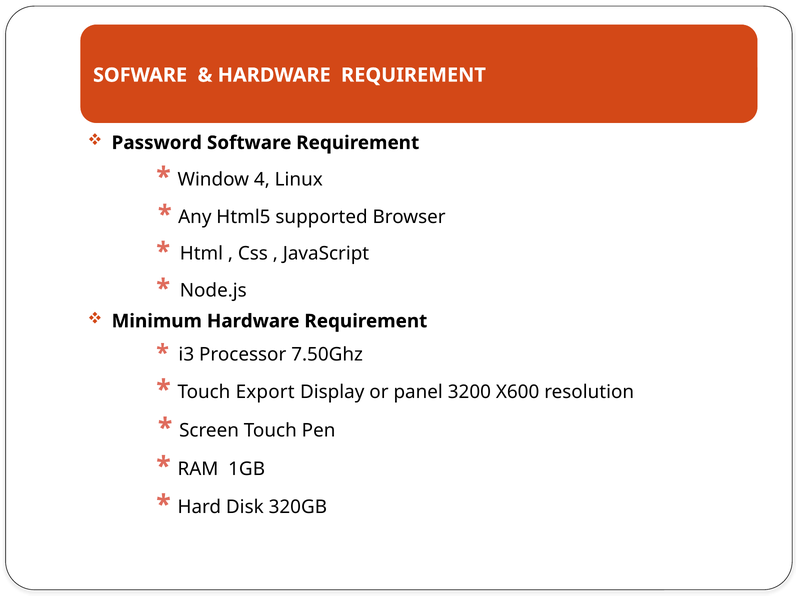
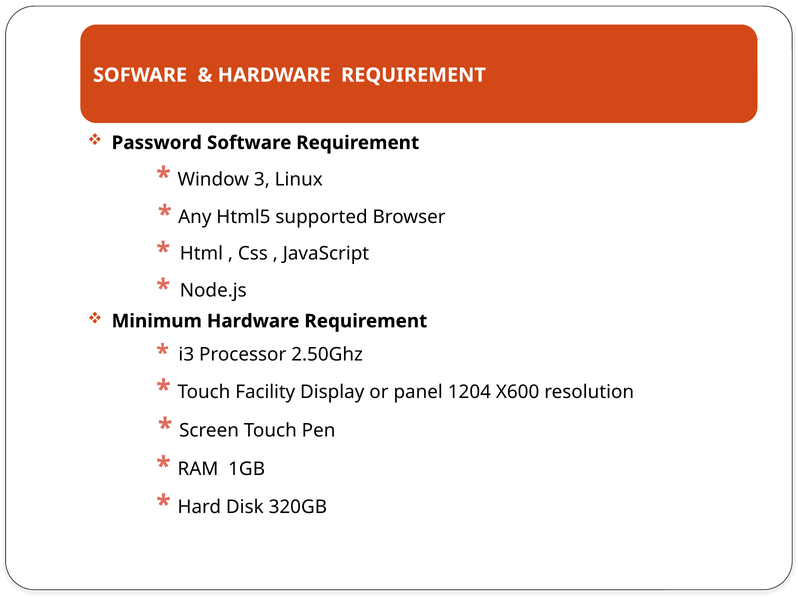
4: 4 -> 3
7.50Ghz: 7.50Ghz -> 2.50Ghz
Export: Export -> Facility
3200: 3200 -> 1204
